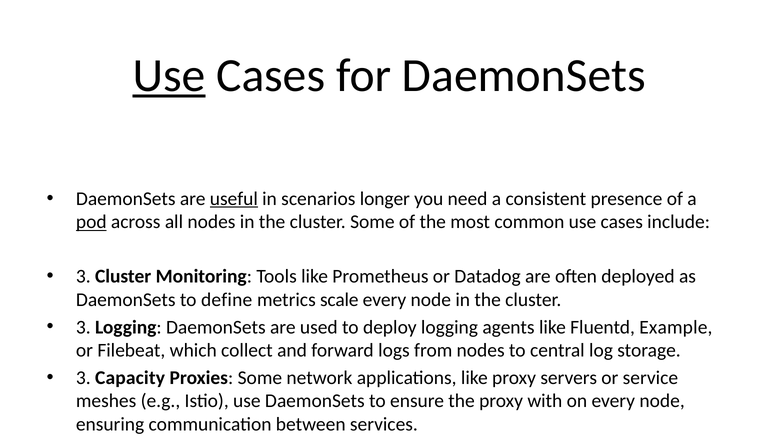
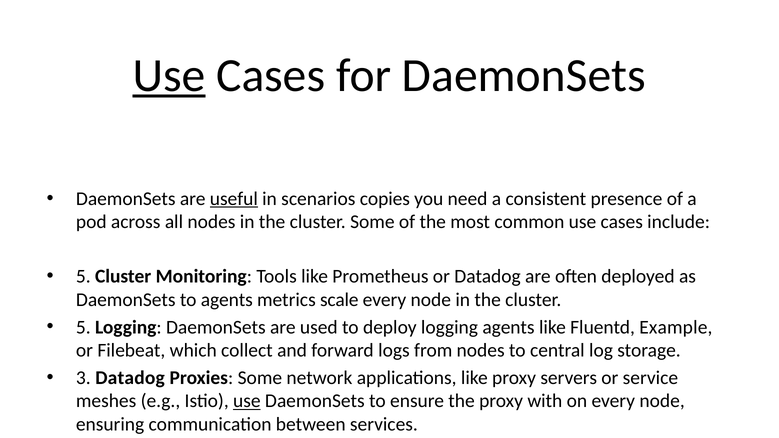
longer: longer -> copies
pod underline: present -> none
3 at (83, 277): 3 -> 5
to define: define -> agents
3 at (83, 327): 3 -> 5
3 Capacity: Capacity -> Datadog
use at (247, 401) underline: none -> present
